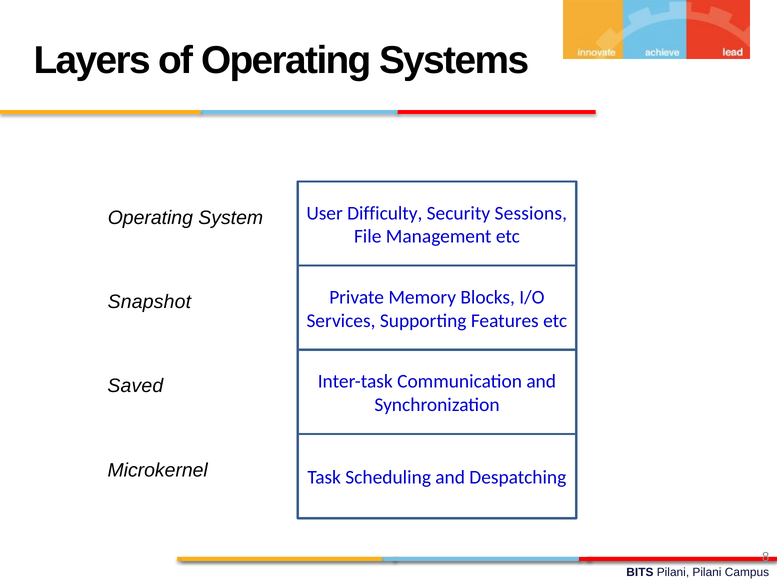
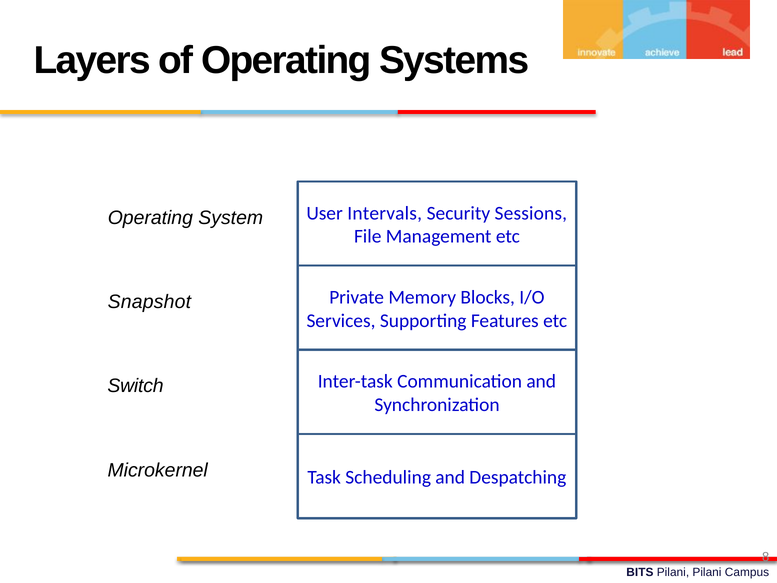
Difficulty: Difficulty -> Intervals
Saved: Saved -> Switch
